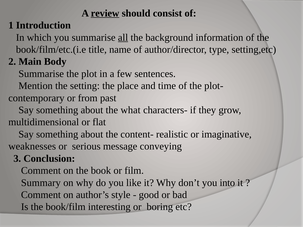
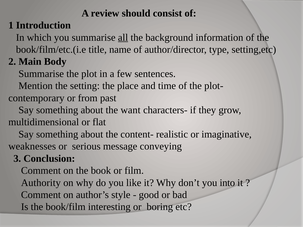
review underline: present -> none
what: what -> want
Summary: Summary -> Authority
